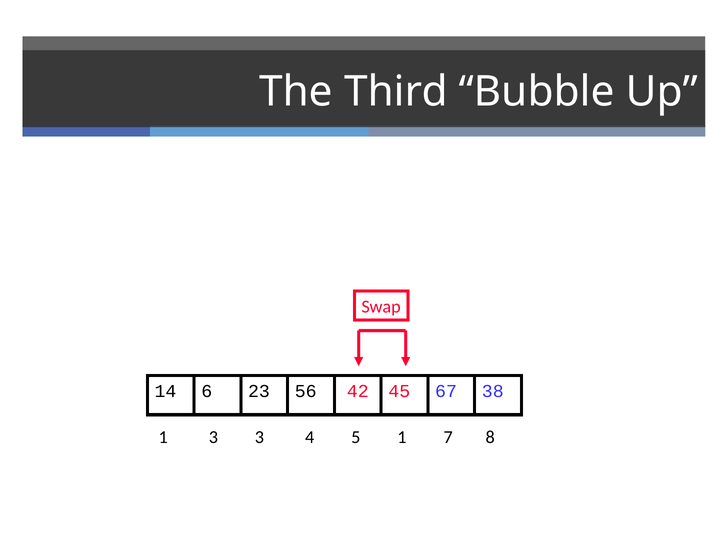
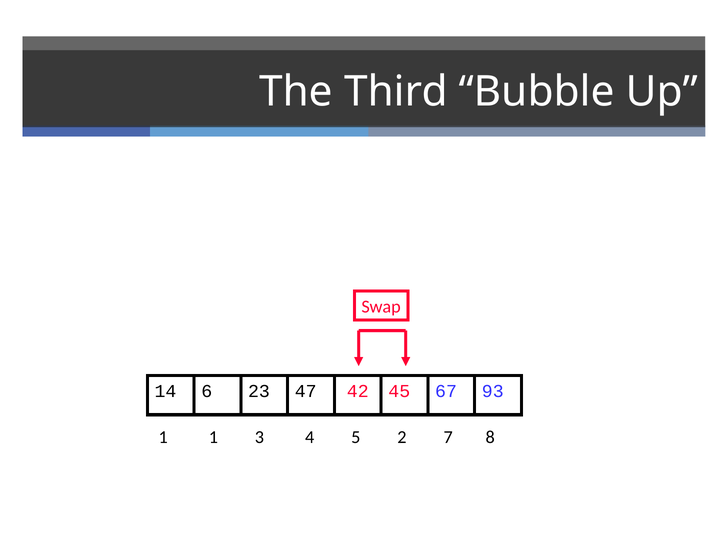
56: 56 -> 47
38: 38 -> 93
1 3: 3 -> 1
5 1: 1 -> 2
